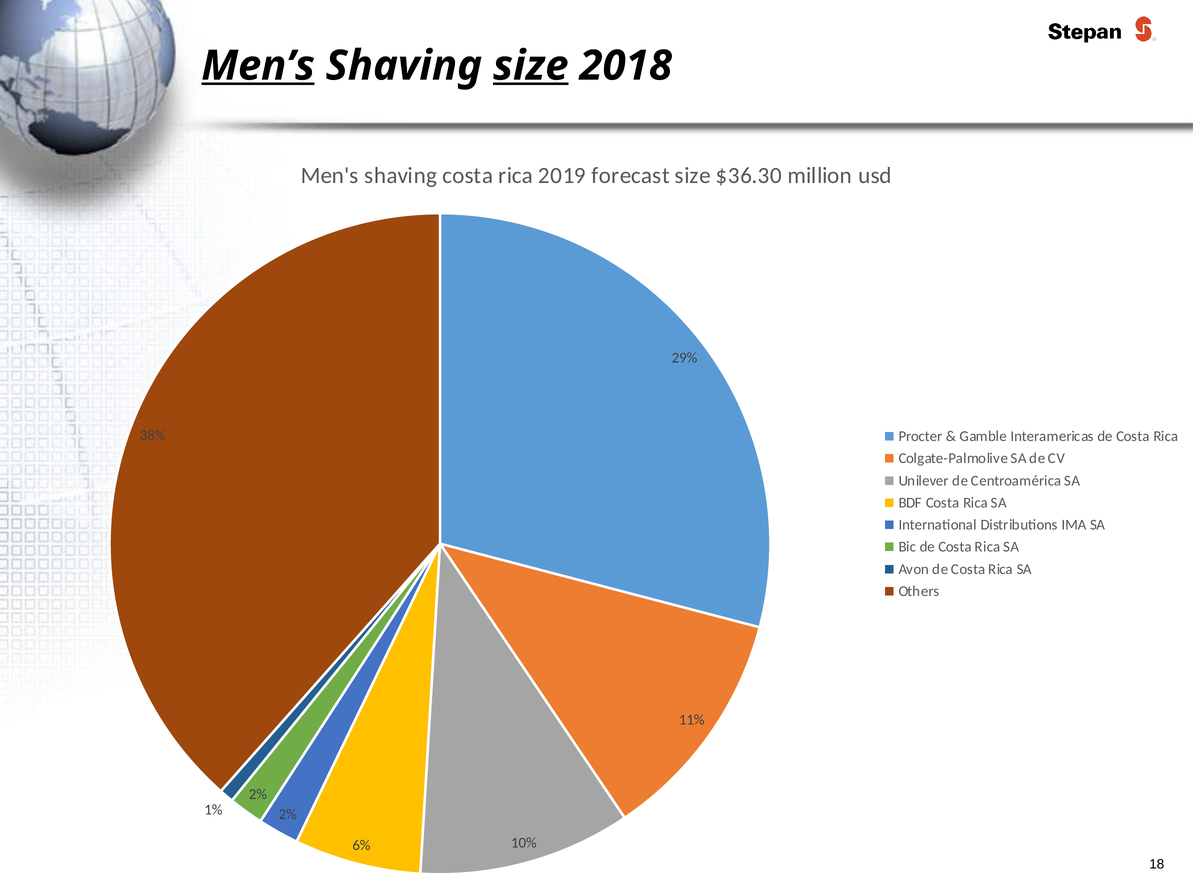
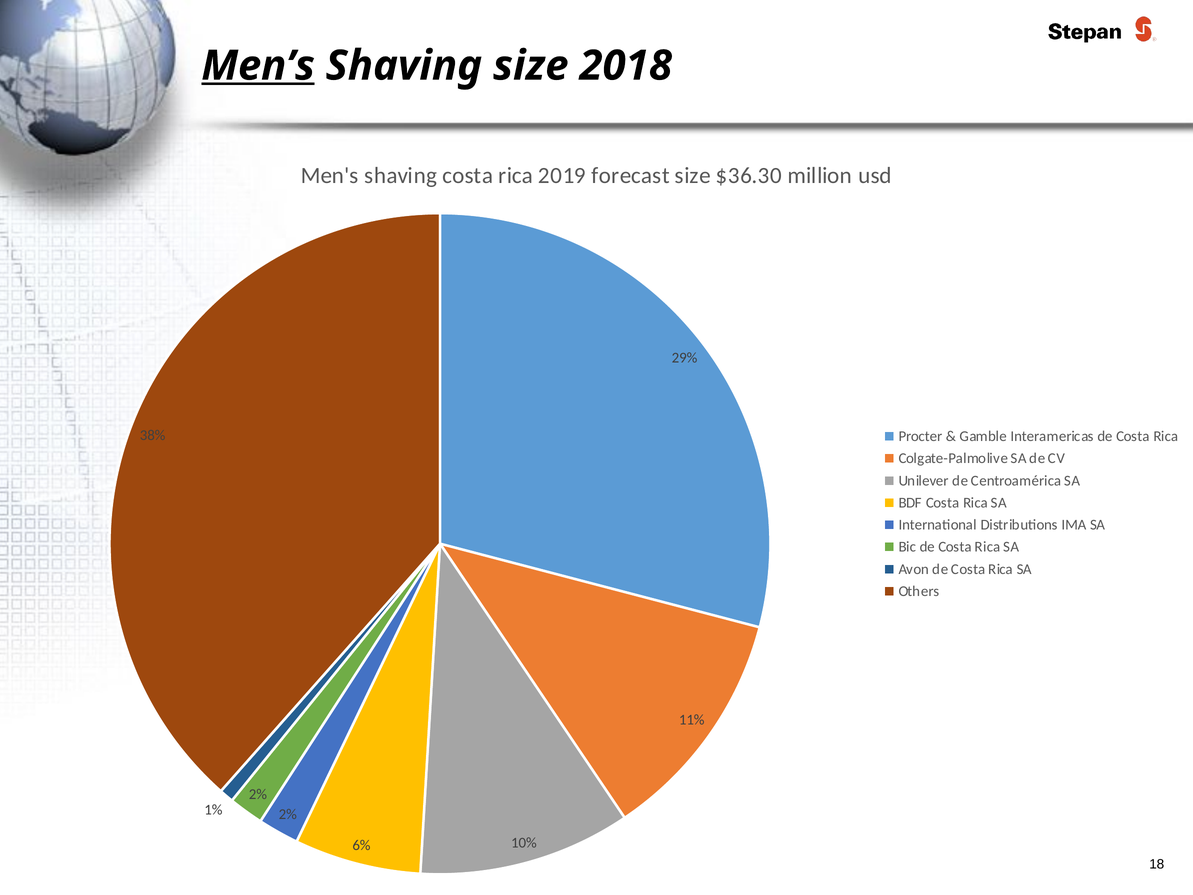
size at (531, 66) underline: present -> none
